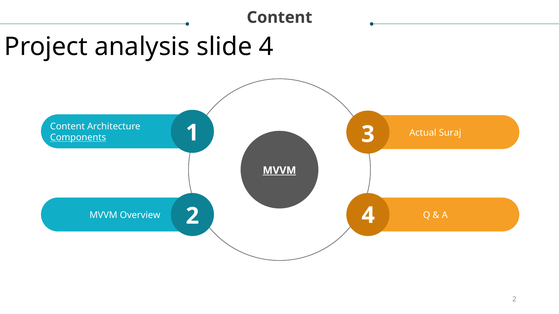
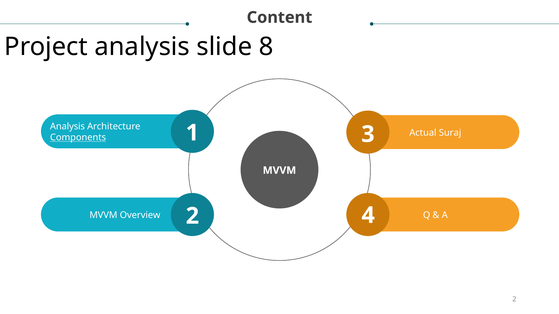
slide 4: 4 -> 8
Content at (67, 127): Content -> Analysis
MVVM at (279, 171) underline: present -> none
